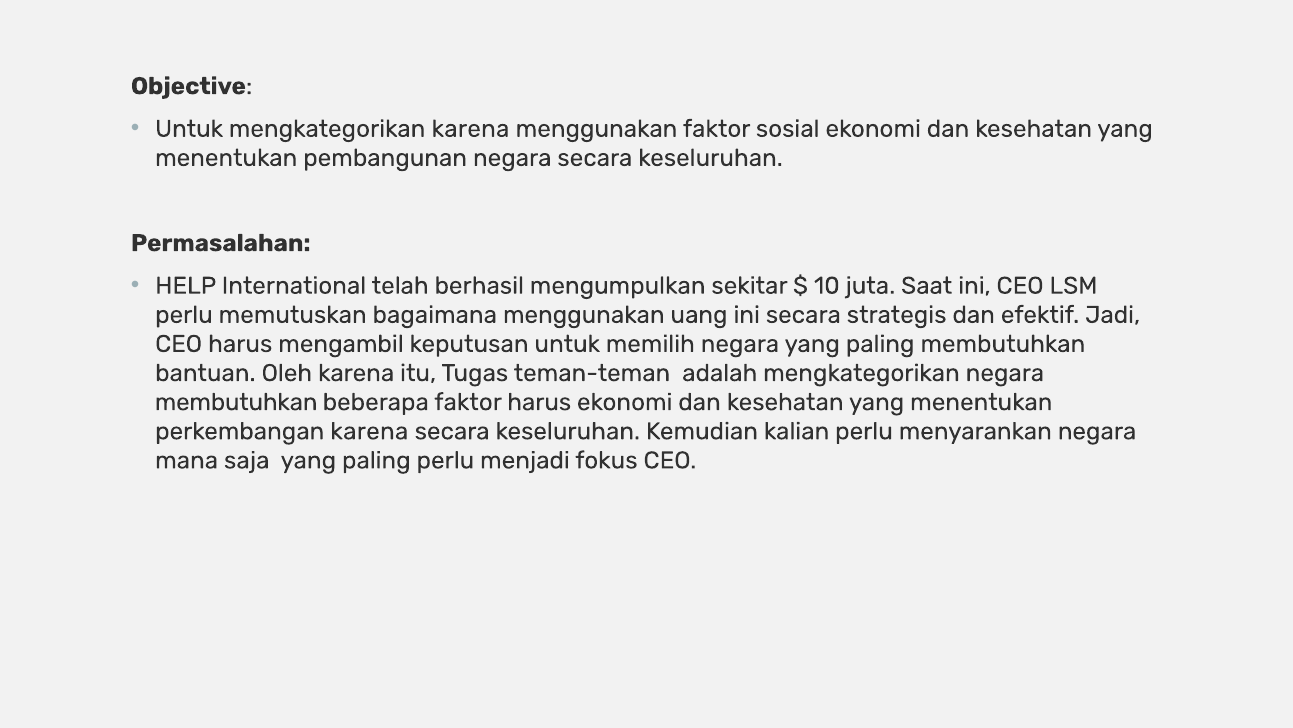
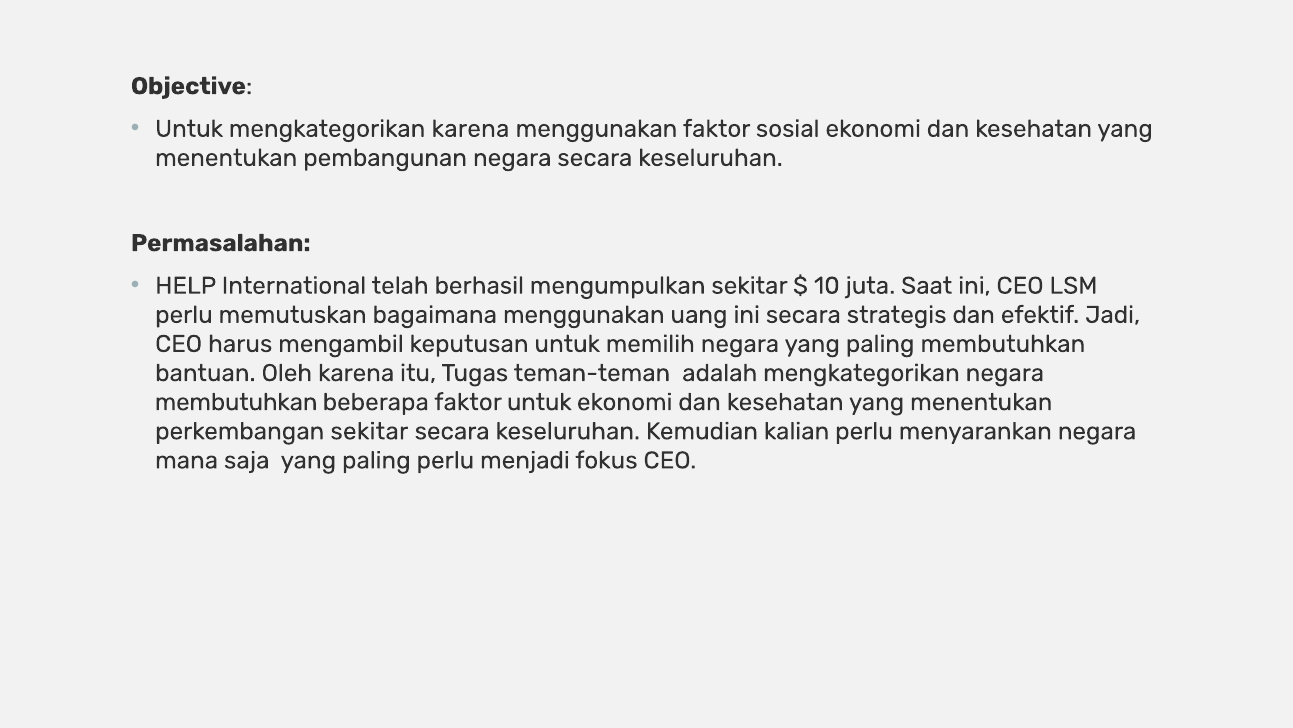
faktor harus: harus -> untuk
perkembangan karena: karena -> sekitar
